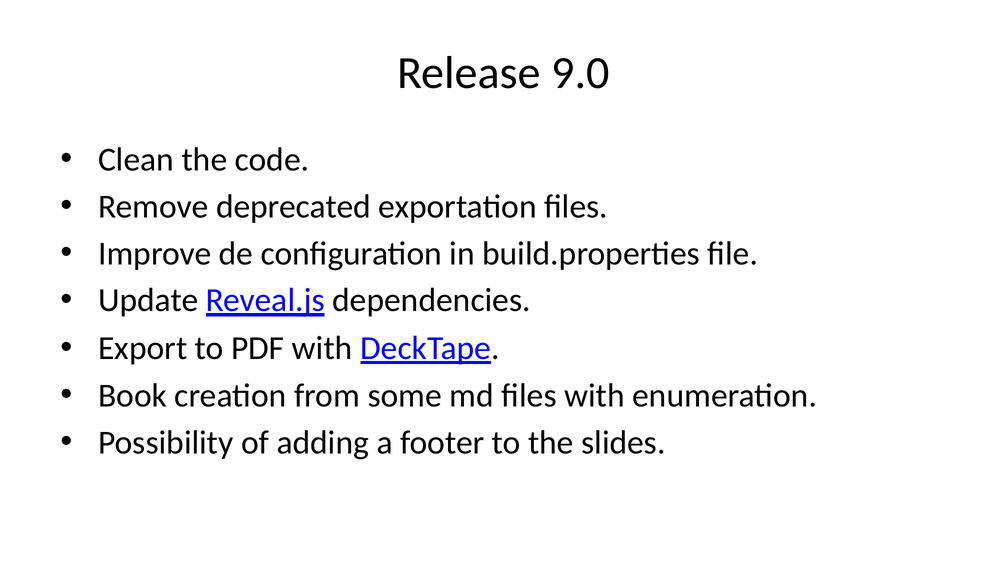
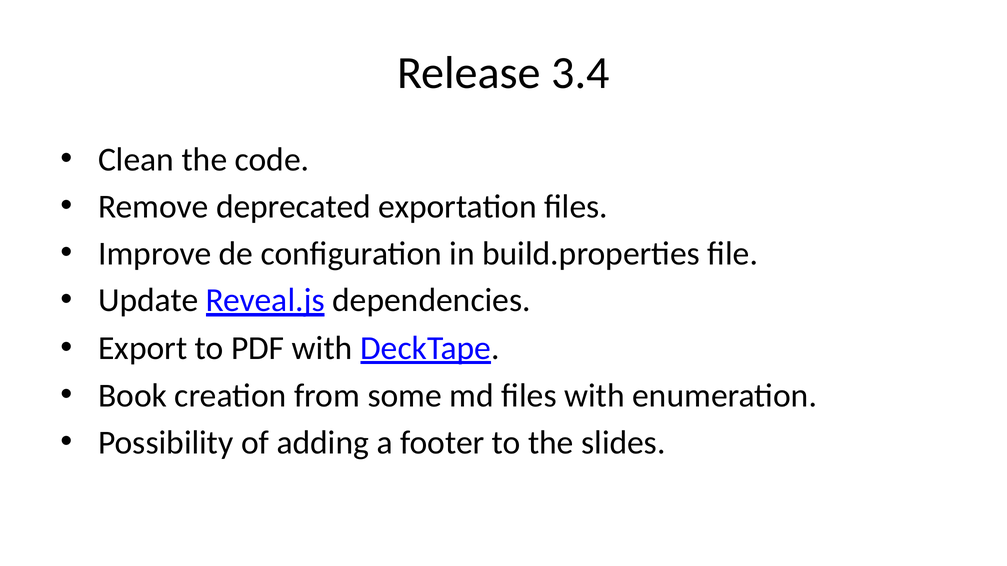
9.0: 9.0 -> 3.4
